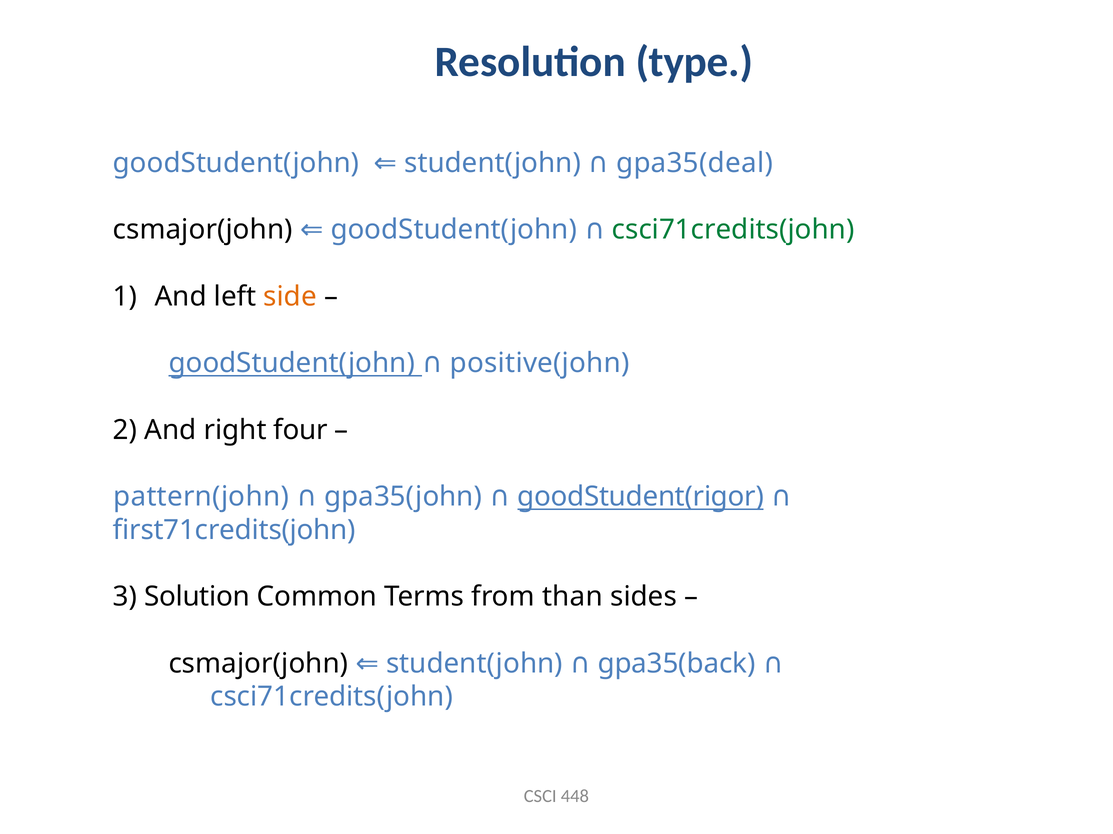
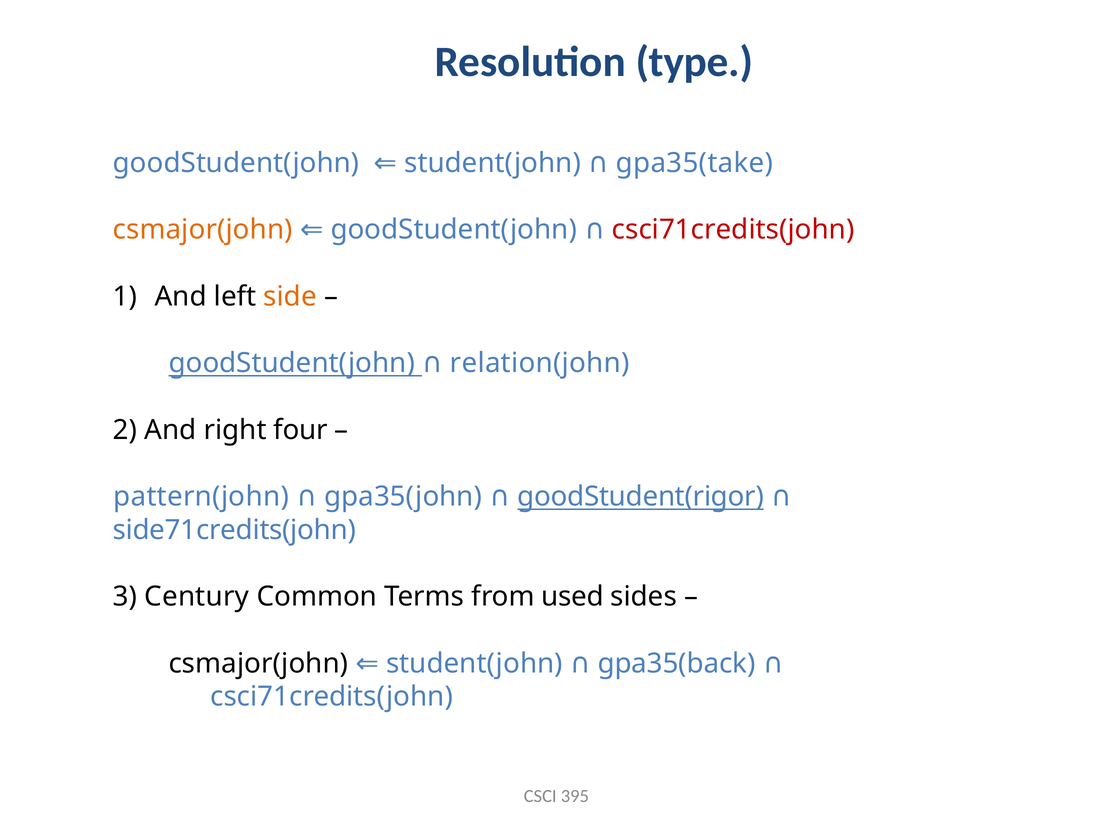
gpa35(deal: gpa35(deal -> gpa35(take
csmajor(john at (203, 230) colour: black -> orange
csci71credits(john at (733, 230) colour: green -> red
positive(john: positive(john -> relation(john
first71credits(john: first71credits(john -> side71credits(john
Solution: Solution -> Century
than: than -> used
448: 448 -> 395
